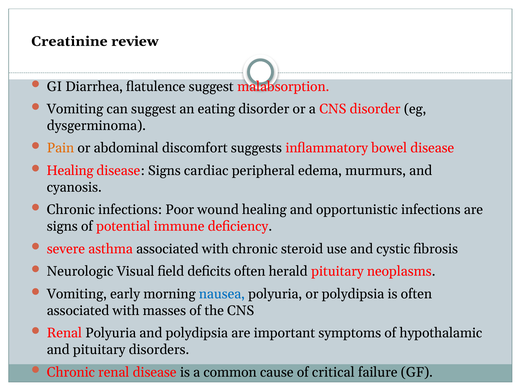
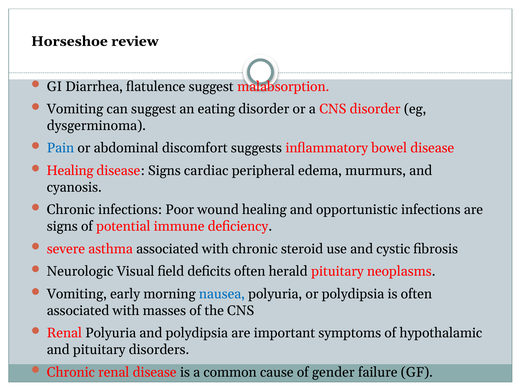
Creatinine: Creatinine -> Horseshoe
Pain colour: orange -> blue
critical: critical -> gender
